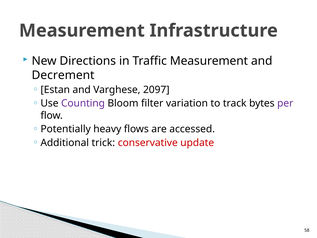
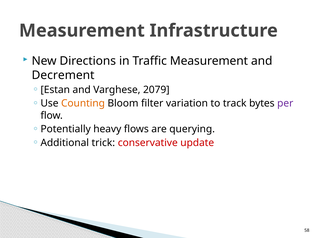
2097: 2097 -> 2079
Counting colour: purple -> orange
accessed: accessed -> querying
